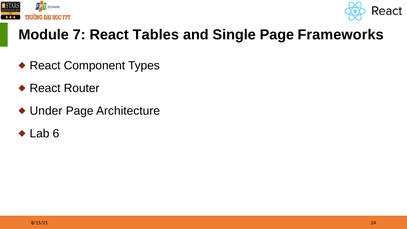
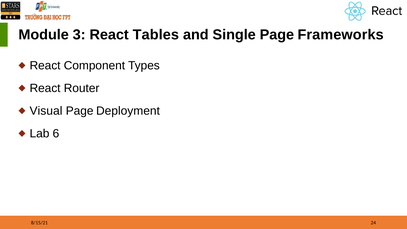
7: 7 -> 3
Under: Under -> Visual
Architecture: Architecture -> Deployment
